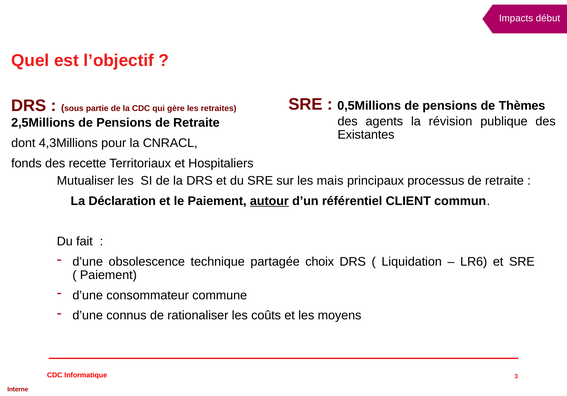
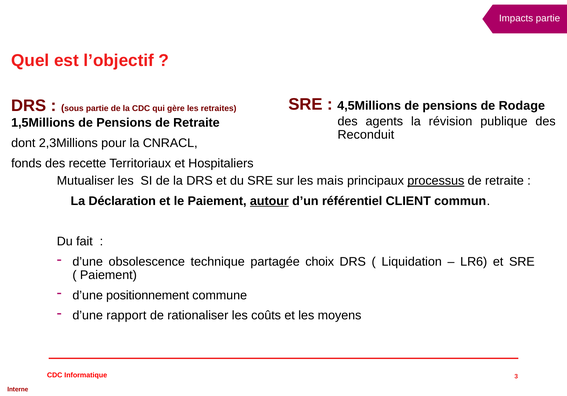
Impacts début: début -> partie
0,5Millions: 0,5Millions -> 4,5Millions
Thèmes: Thèmes -> Rodage
2,5Millions: 2,5Millions -> 1,5Millions
Existantes: Existantes -> Reconduit
4,3Millions: 4,3Millions -> 2,3Millions
processus underline: none -> present
consommateur: consommateur -> positionnement
connus: connus -> rapport
